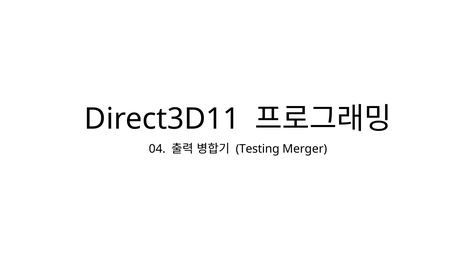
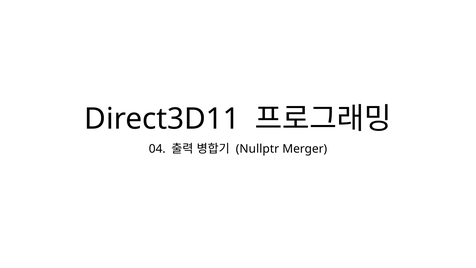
Testing: Testing -> Nullptr
